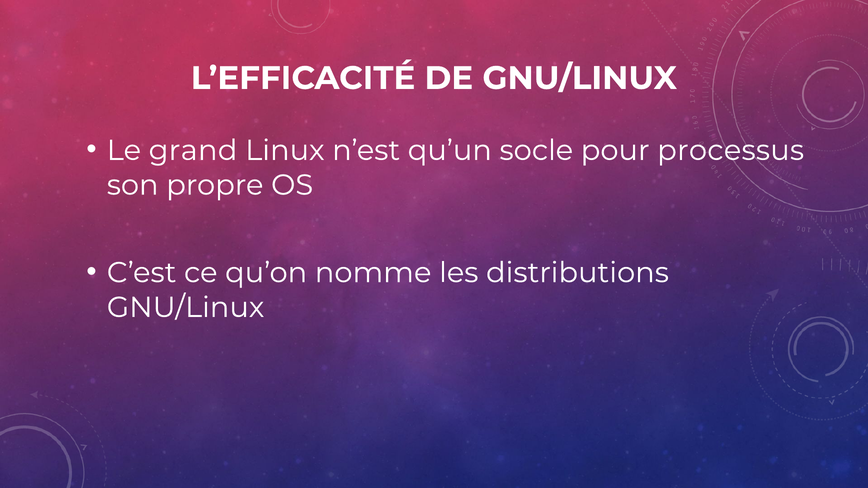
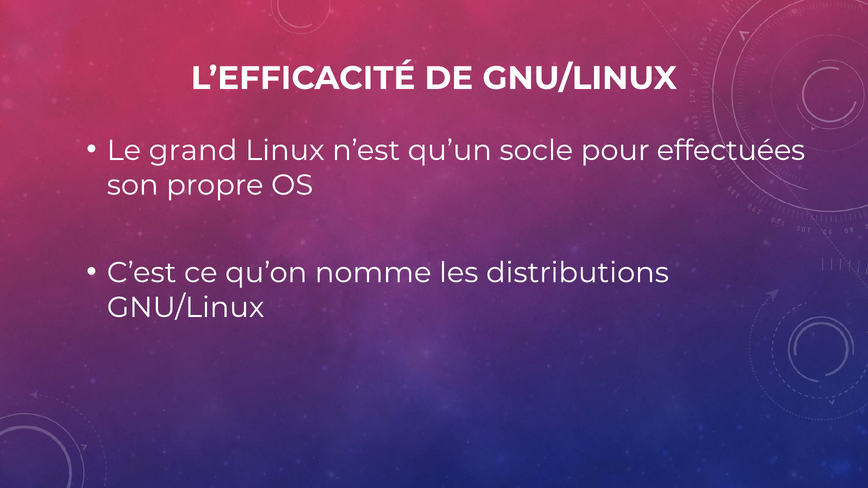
processus: processus -> effectuées
